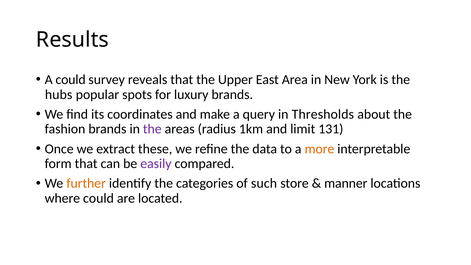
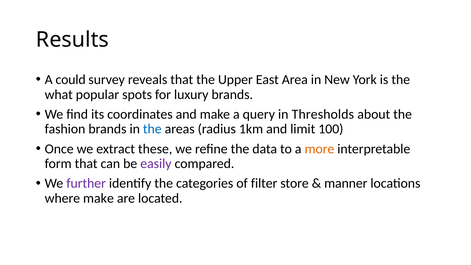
hubs: hubs -> what
the at (152, 129) colour: purple -> blue
131: 131 -> 100
further colour: orange -> purple
such: such -> filter
where could: could -> make
